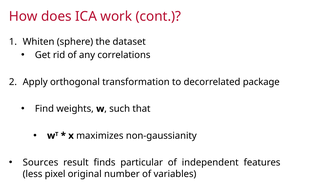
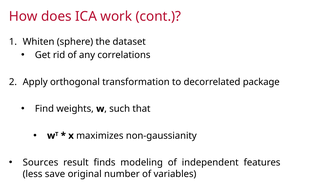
particular: particular -> modeling
pixel: pixel -> save
